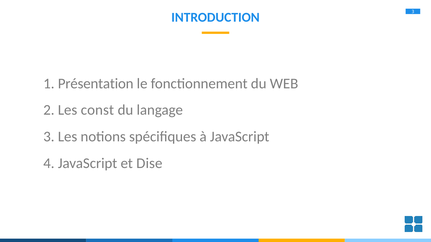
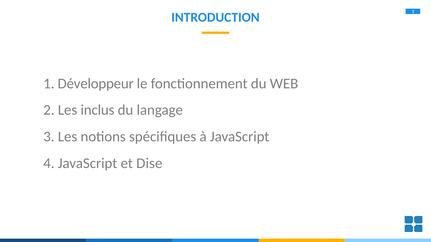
Présentation: Présentation -> Développeur
const: const -> inclus
